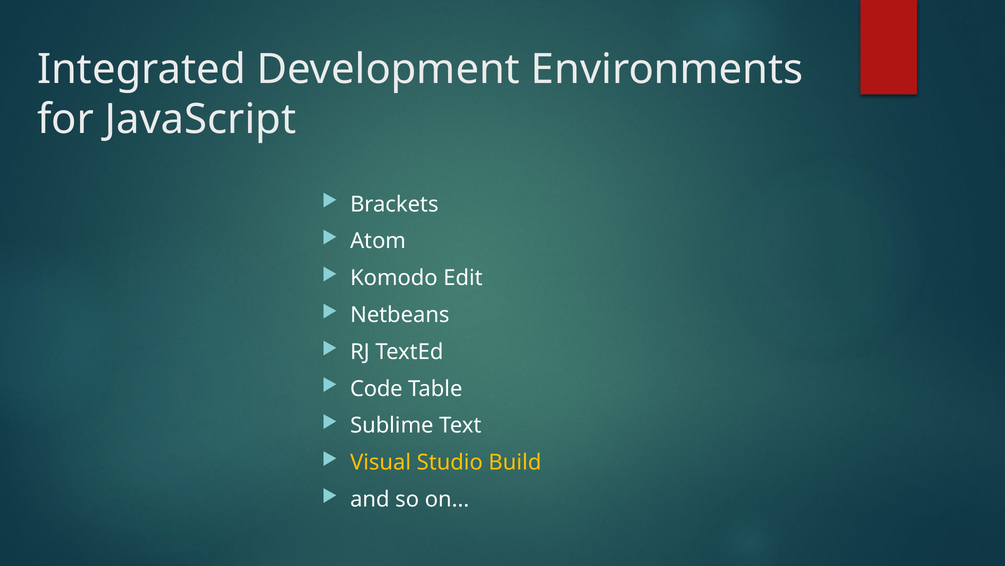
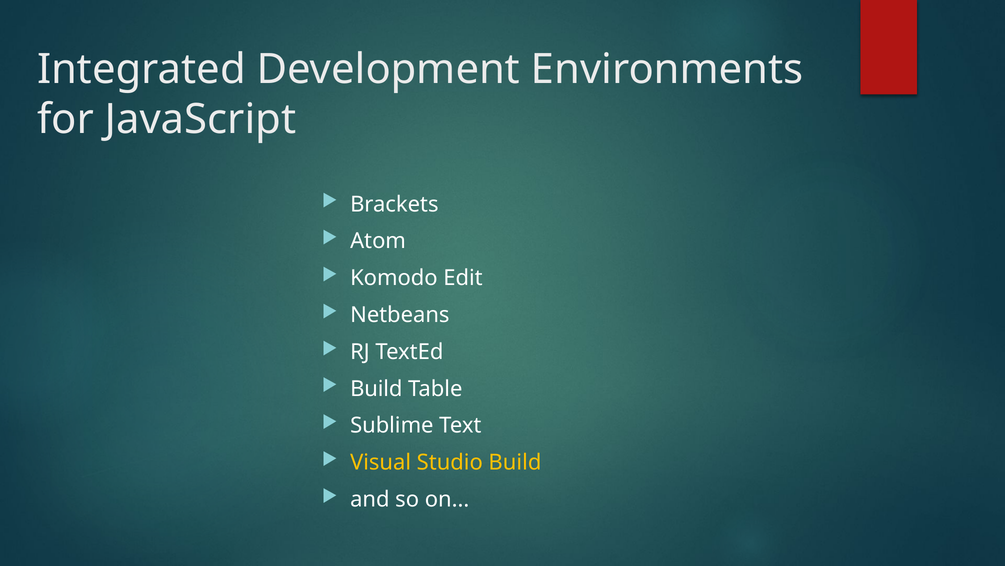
Code at (376, 388): Code -> Build
